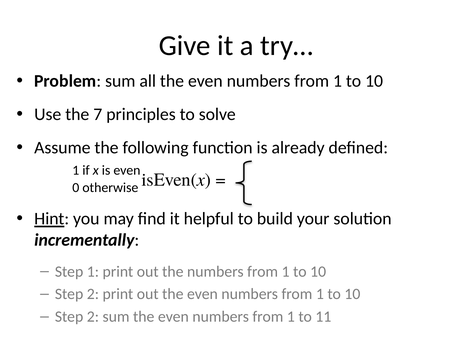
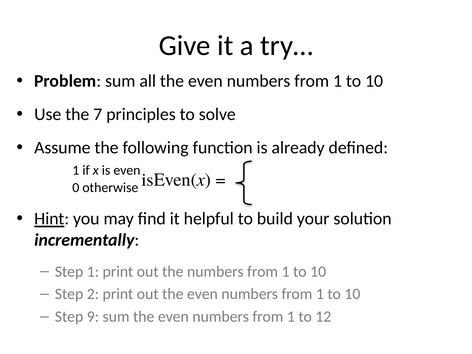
2 at (93, 317): 2 -> 9
11: 11 -> 12
